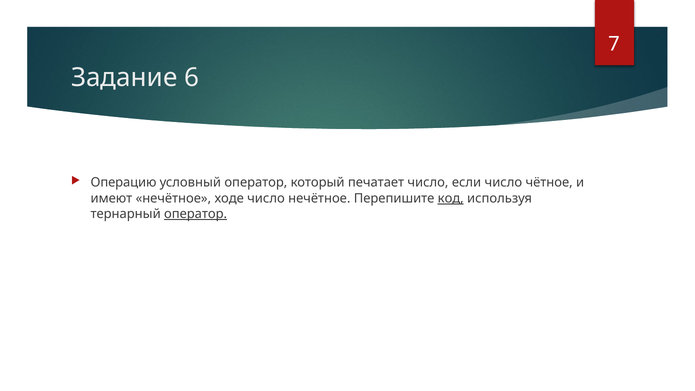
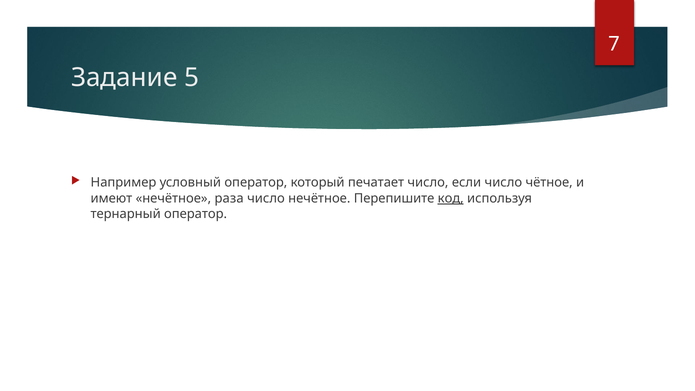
6: 6 -> 5
Операцию: Операцию -> Например
ходе: ходе -> раза
оператор at (196, 214) underline: present -> none
